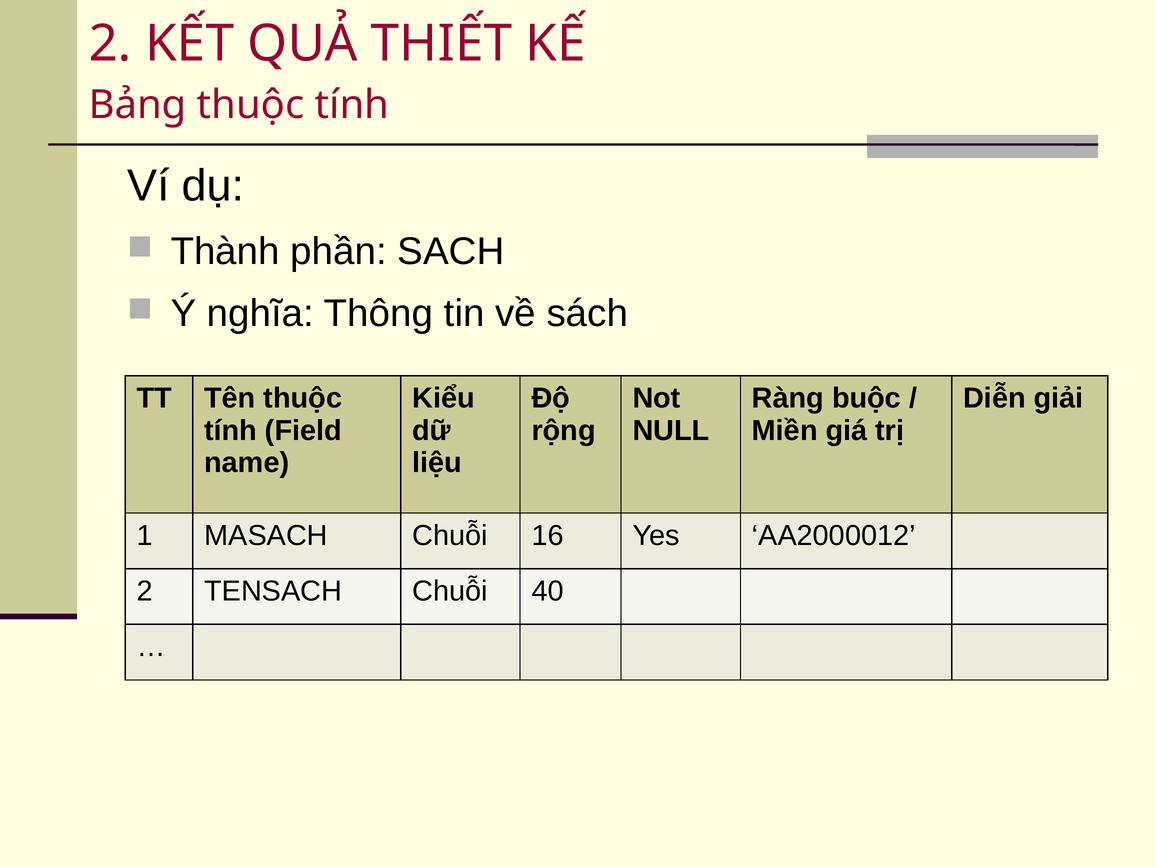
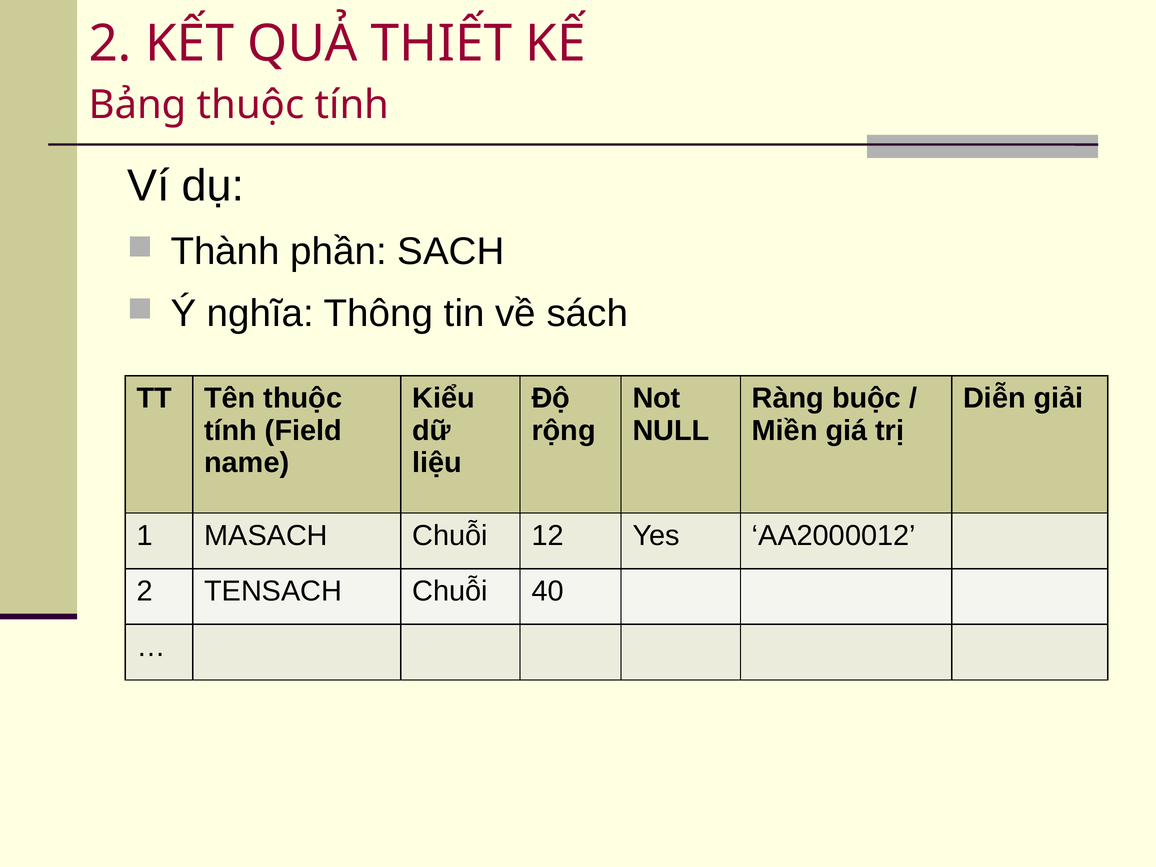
16: 16 -> 12
